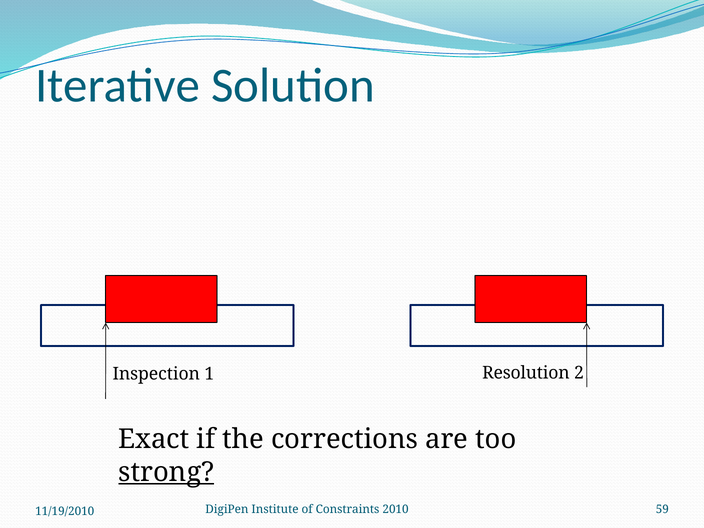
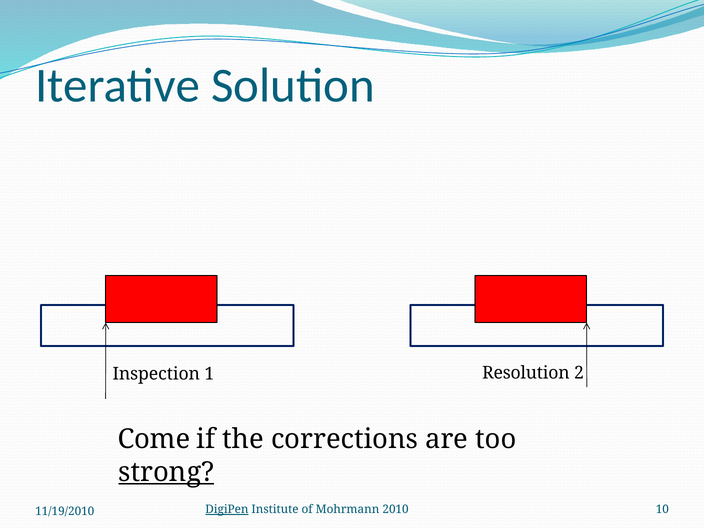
Exact: Exact -> Come
DigiPen underline: none -> present
Constraints: Constraints -> Mohrmann
59: 59 -> 10
